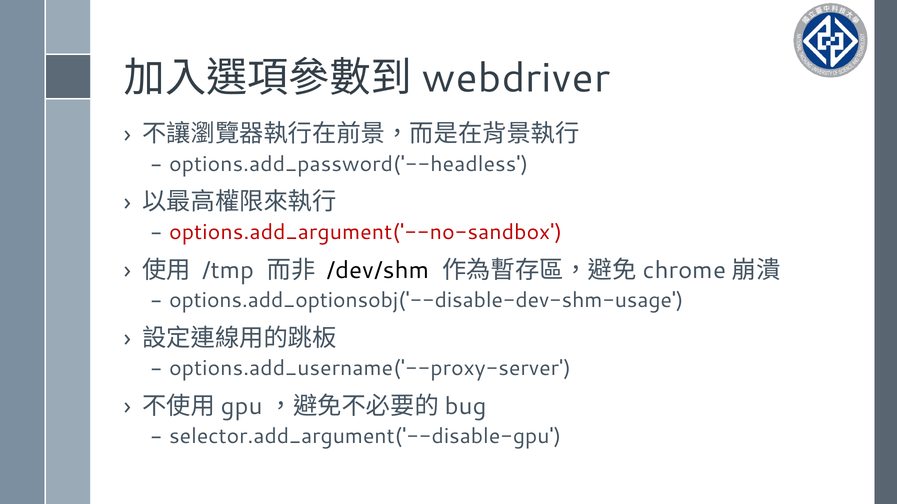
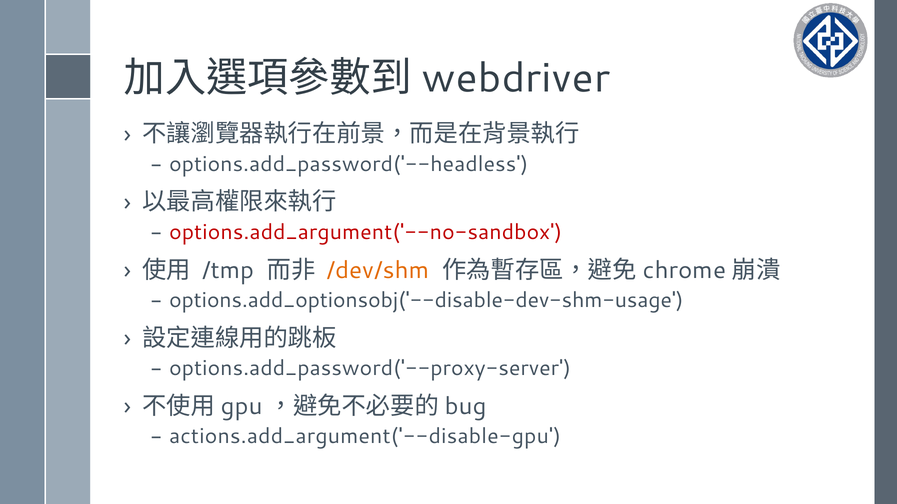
/dev/shm colour: black -> orange
options.add_username('--proxy-server: options.add_username('--proxy-server -> options.add_password('--proxy-server
selector.add_argument('--disable-gpu: selector.add_argument('--disable-gpu -> actions.add_argument('--disable-gpu
